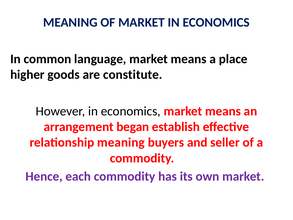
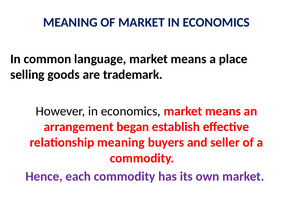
higher: higher -> selling
constitute: constitute -> trademark
